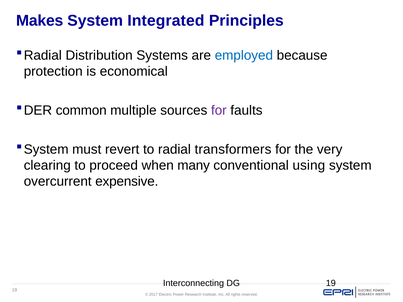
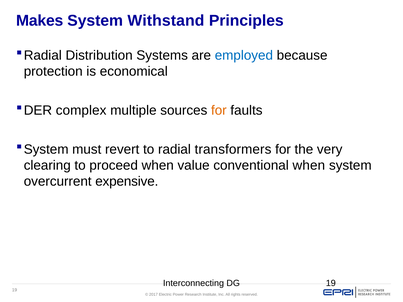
Integrated: Integrated -> Withstand
common: common -> complex
for at (219, 110) colour: purple -> orange
many: many -> value
conventional using: using -> when
